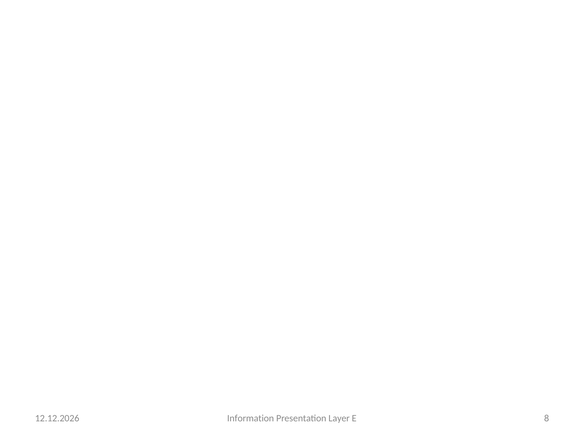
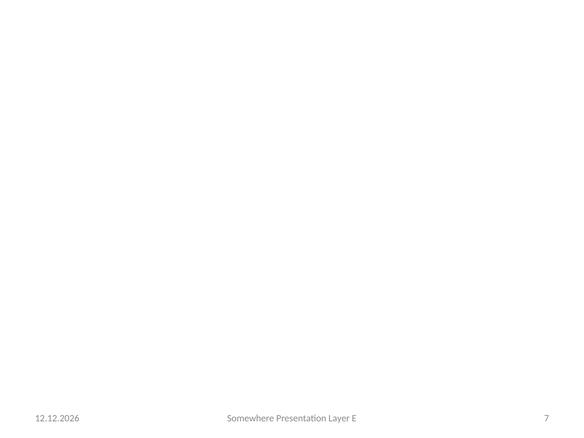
Information: Information -> Somewhere
8: 8 -> 7
